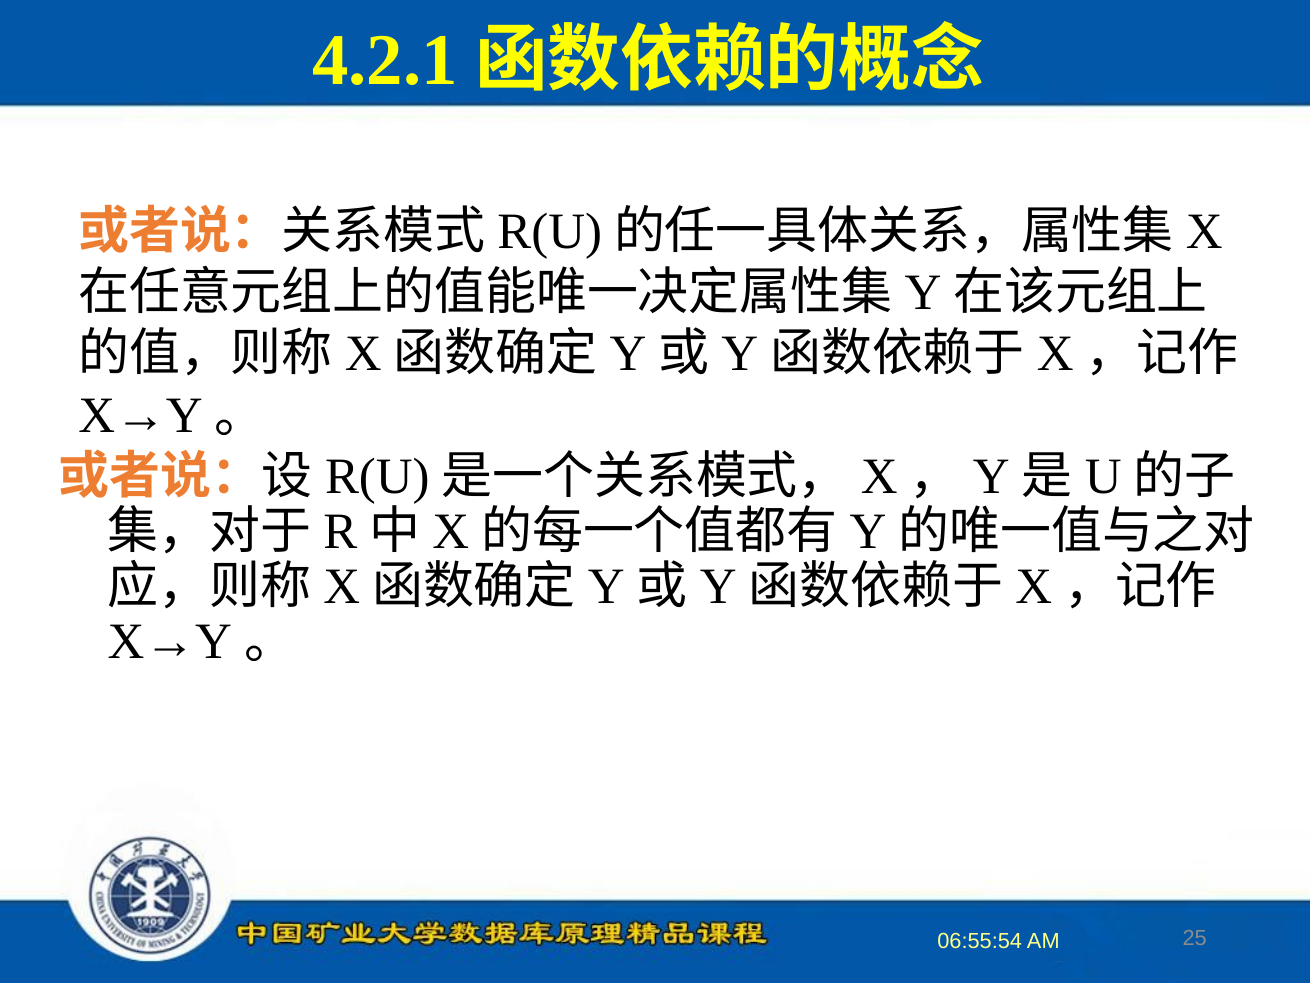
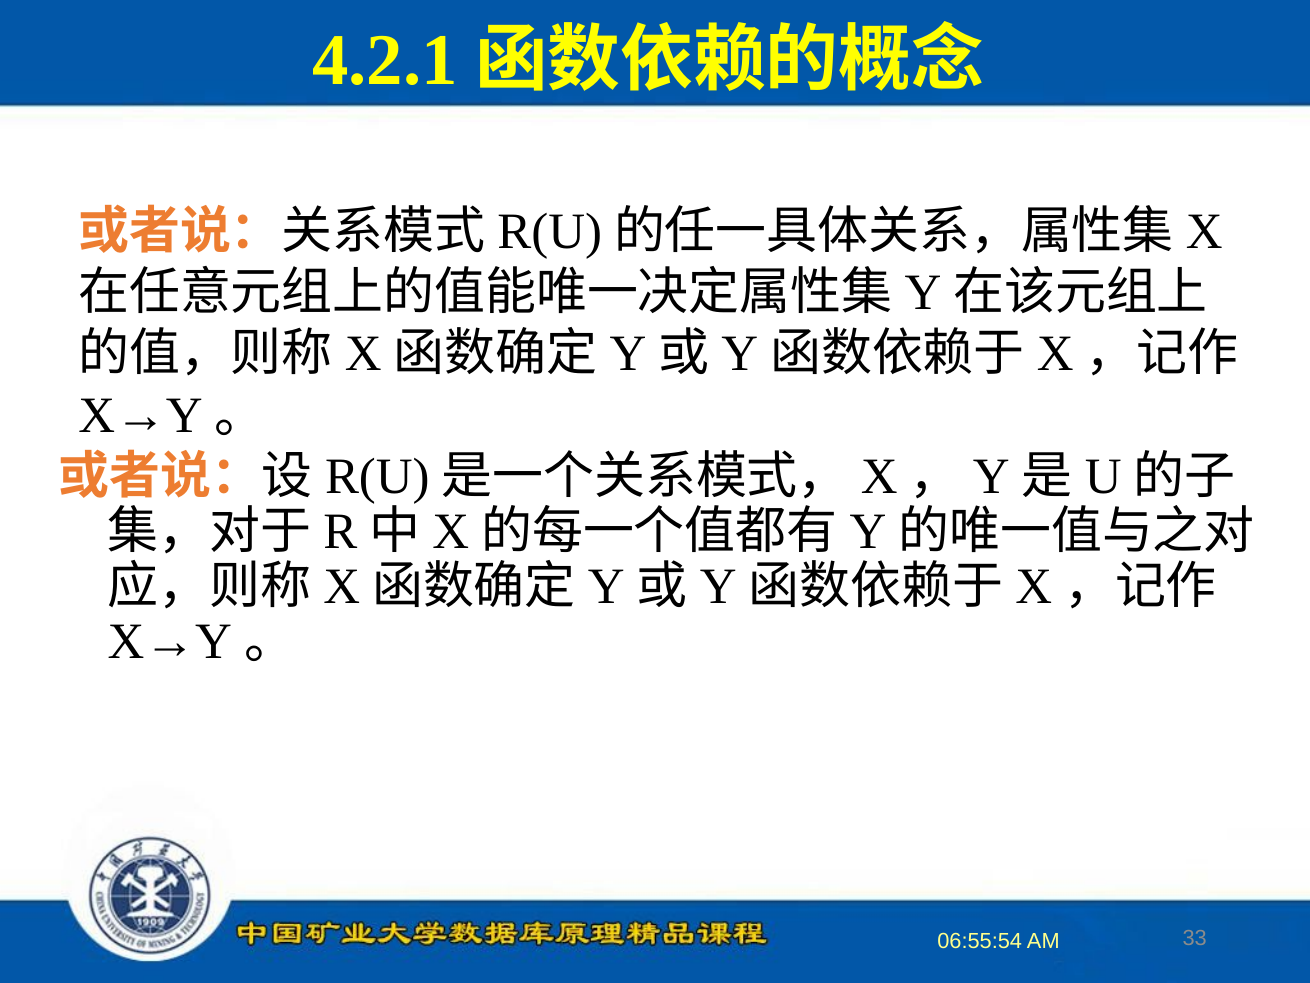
25: 25 -> 33
